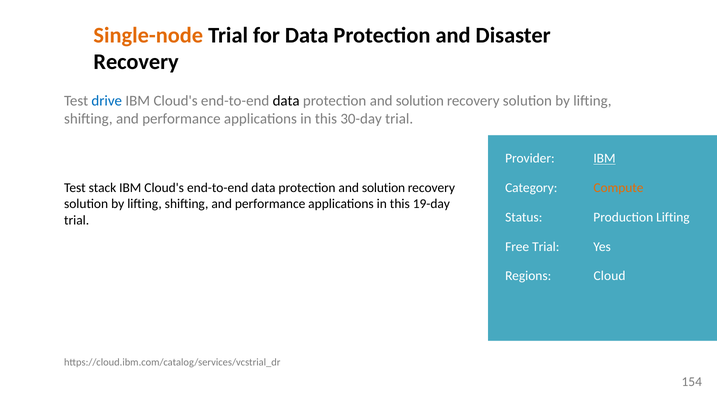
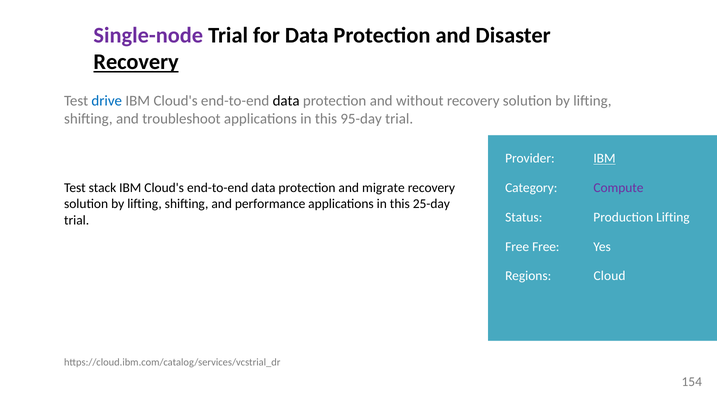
Single-node colour: orange -> purple
Recovery at (136, 62) underline: none -> present
solution at (420, 101): solution -> without
performance at (181, 119): performance -> troubleshoot
30-day: 30-day -> 95-day
solution at (384, 188): solution -> migrate
Compute colour: orange -> purple
19-day: 19-day -> 25-day
Free Trial: Trial -> Free
